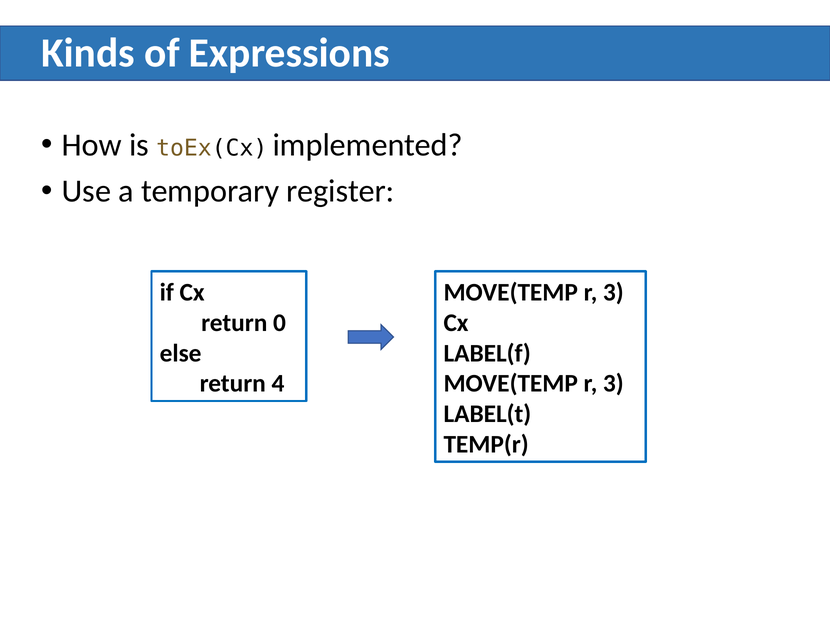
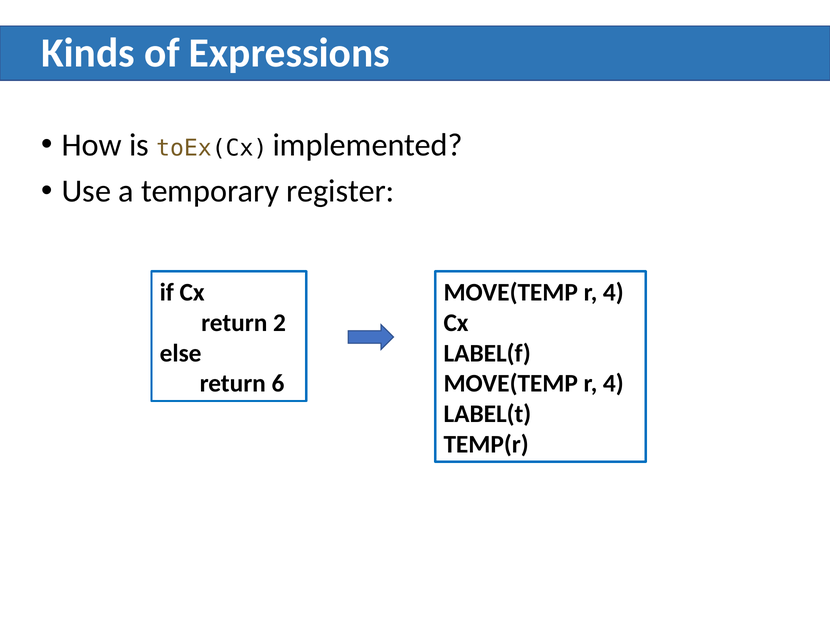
3 at (613, 293): 3 -> 4
0: 0 -> 2
4: 4 -> 6
3 at (613, 384): 3 -> 4
